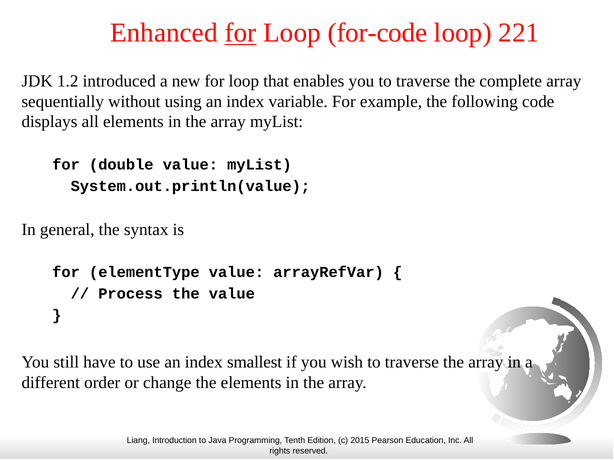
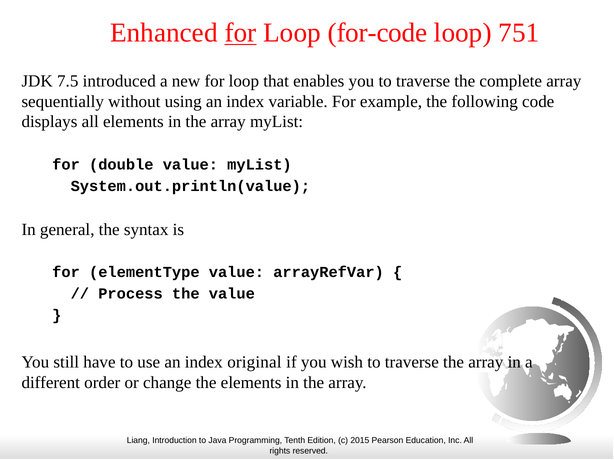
221: 221 -> 751
1.2: 1.2 -> 7.5
smallest: smallest -> original
